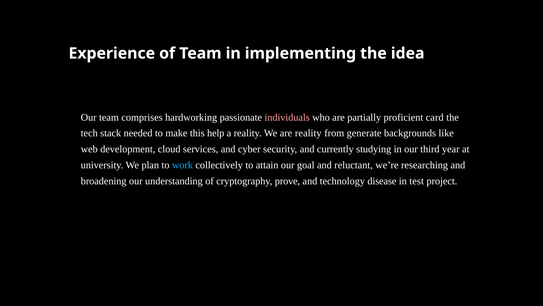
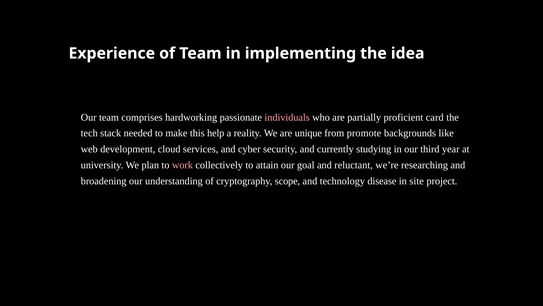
are reality: reality -> unique
generate: generate -> promote
work colour: light blue -> pink
prove: prove -> scope
test: test -> site
